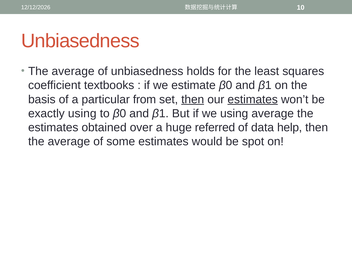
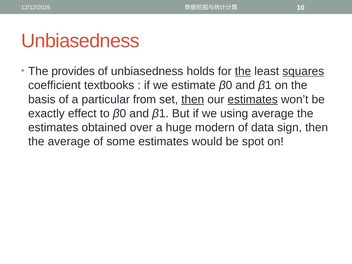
average at (73, 71): average -> provides
the at (243, 71) underline: none -> present
squares underline: none -> present
exactly using: using -> effect
referred: referred -> modern
help: help -> sign
